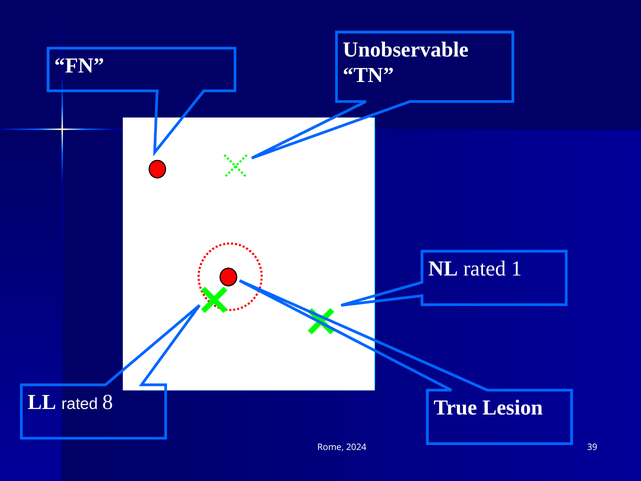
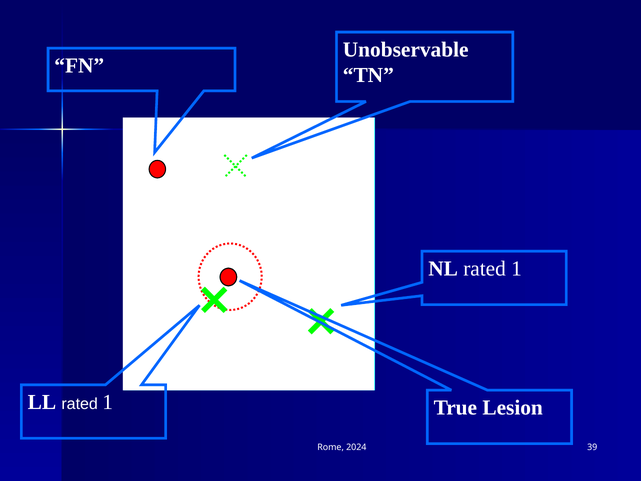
LL rated 8: 8 -> 1
